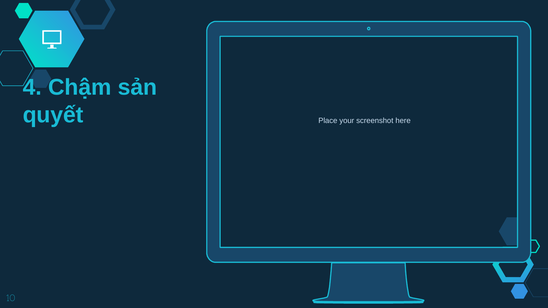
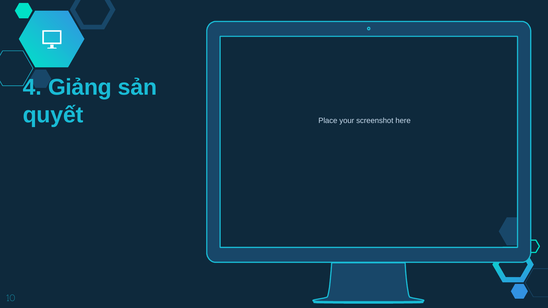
Chậm: Chậm -> Giảng
